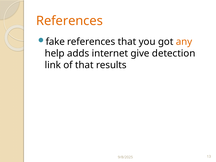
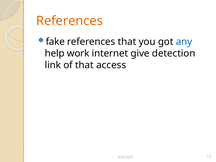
any colour: orange -> blue
adds: adds -> work
results: results -> access
